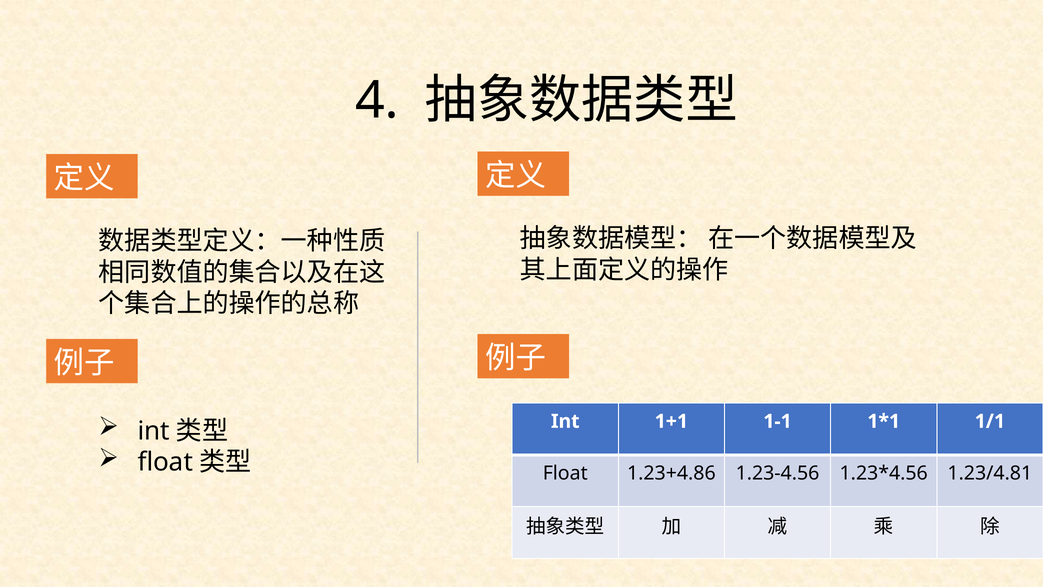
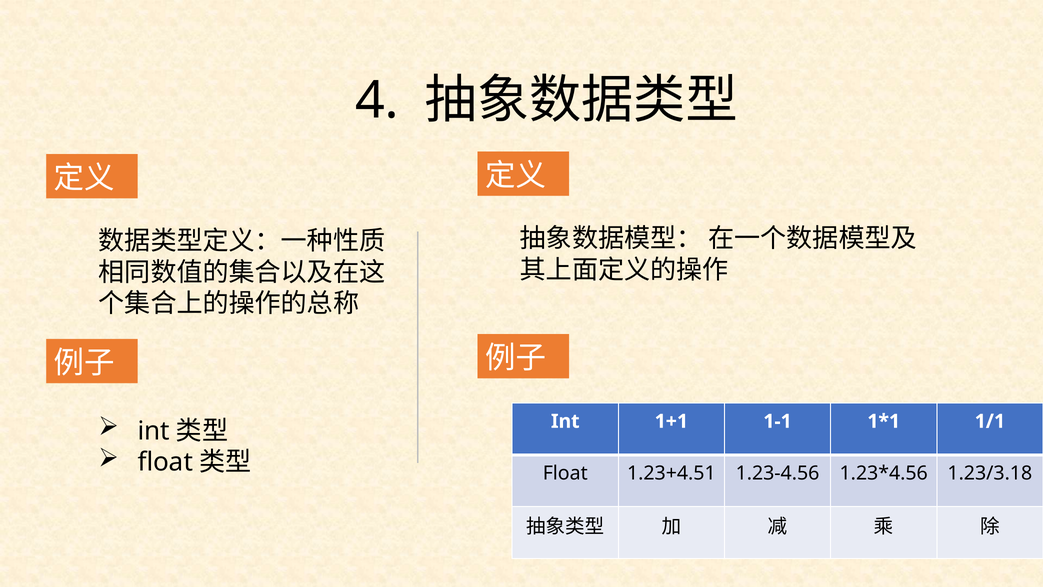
1.23+4.86: 1.23+4.86 -> 1.23+4.51
1.23/4.81: 1.23/4.81 -> 1.23/3.18
